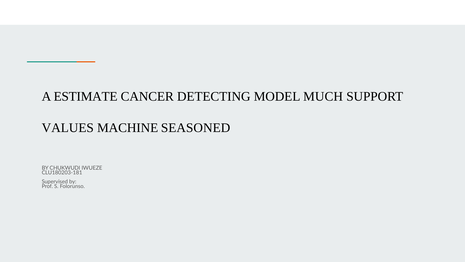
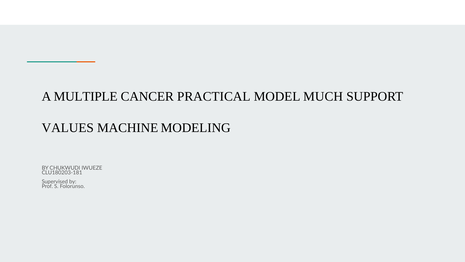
ESTIMATE: ESTIMATE -> MULTIPLE
DETECTING: DETECTING -> PRACTICAL
SEASONED: SEASONED -> MODELING
